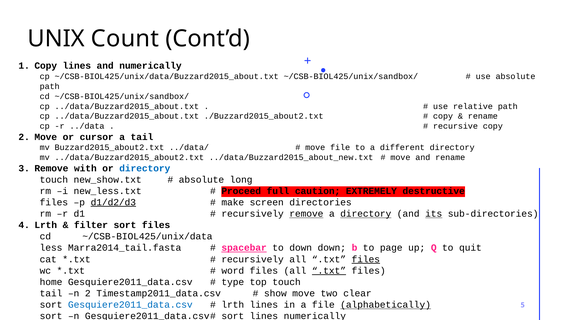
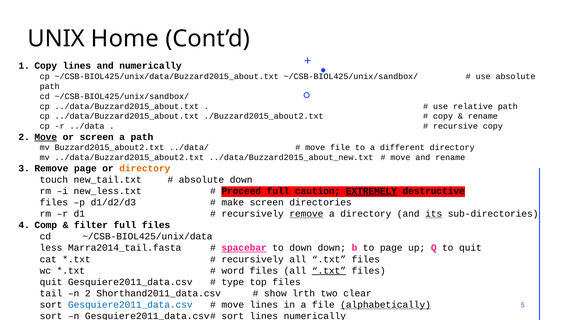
Count: Count -> Home
Move at (46, 137) underline: none -> present
or cursor: cursor -> screen
a tail: tail -> path
Remove with: with -> page
directory at (145, 168) colour: blue -> orange
new_show.txt: new_show.txt -> new_tail.txt
absolute long: long -> down
EXTREMELY underline: none -> present
d1/d2/d3 underline: present -> none
directory at (366, 213) underline: present -> none
Lrth at (46, 225): Lrth -> Comp
filter sort: sort -> full
files at (366, 259) underline: present -> none
home at (51, 282): home -> quit
top touch: touch -> files
Timestamp2011_data.csv: Timestamp2011_data.csv -> Shorthand2011_data.csv
show move: move -> lrth
lrth at (233, 304): lrth -> move
